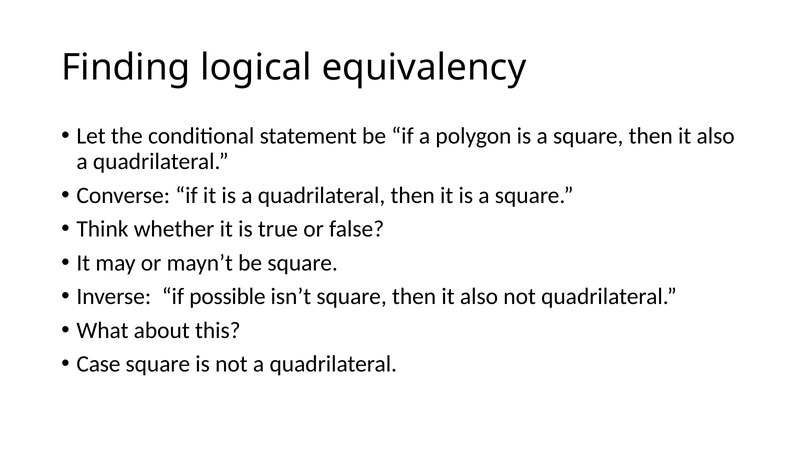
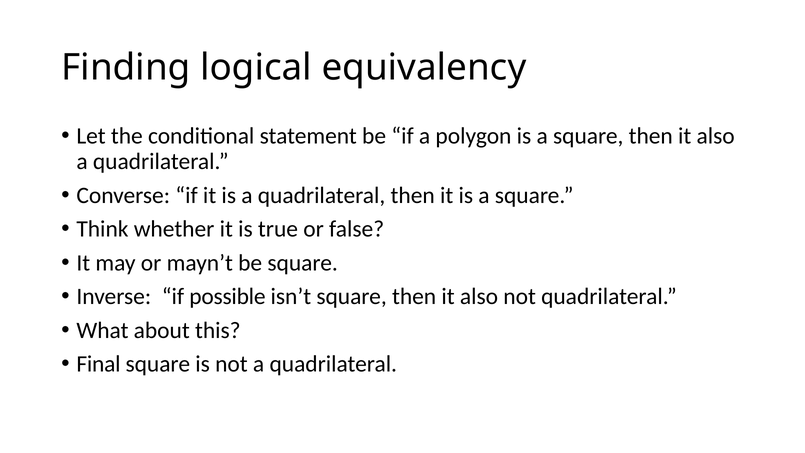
Case: Case -> Final
